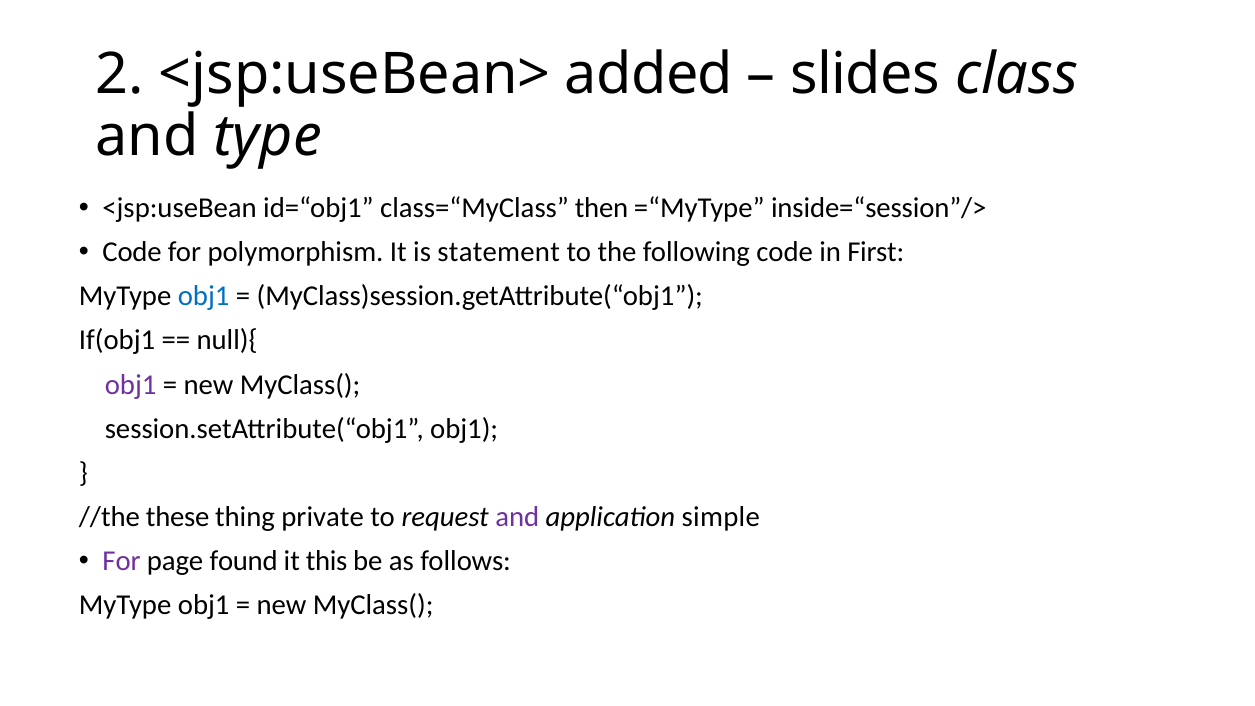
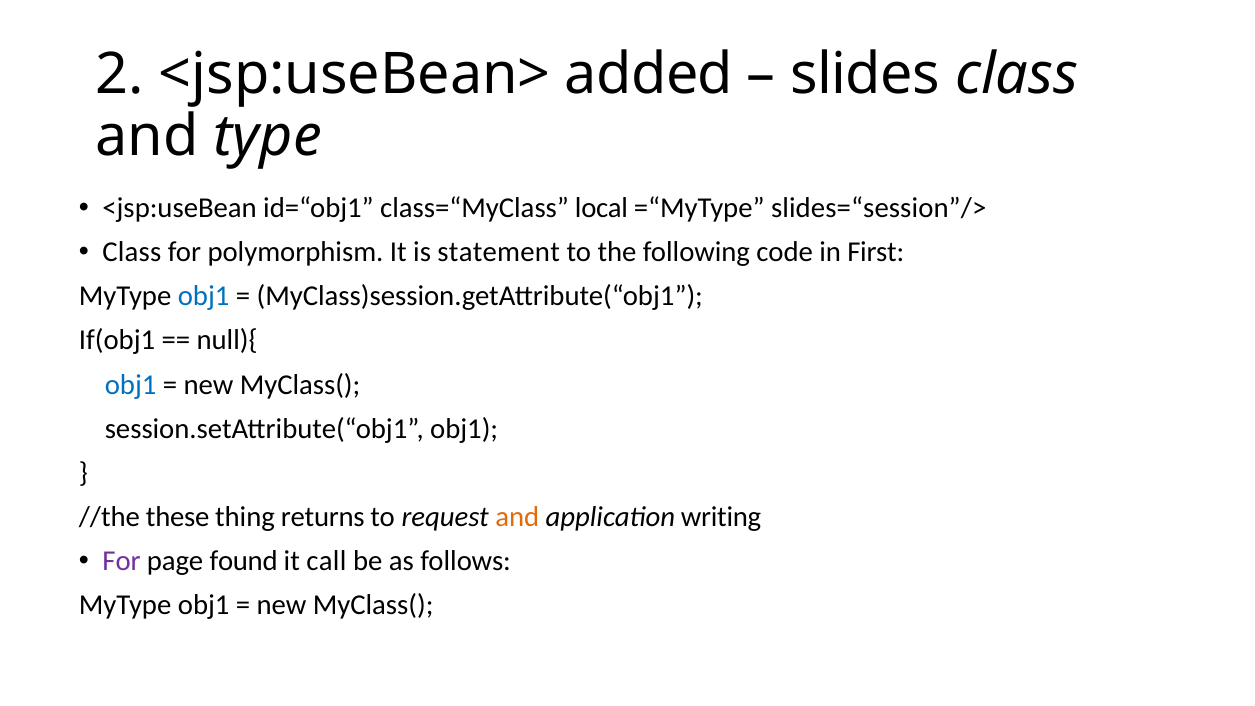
then: then -> local
inside=“session”/>: inside=“session”/> -> slides=“session”/>
Code at (132, 252): Code -> Class
obj1 at (131, 384) colour: purple -> blue
private: private -> returns
and at (517, 517) colour: purple -> orange
simple: simple -> writing
this: this -> call
